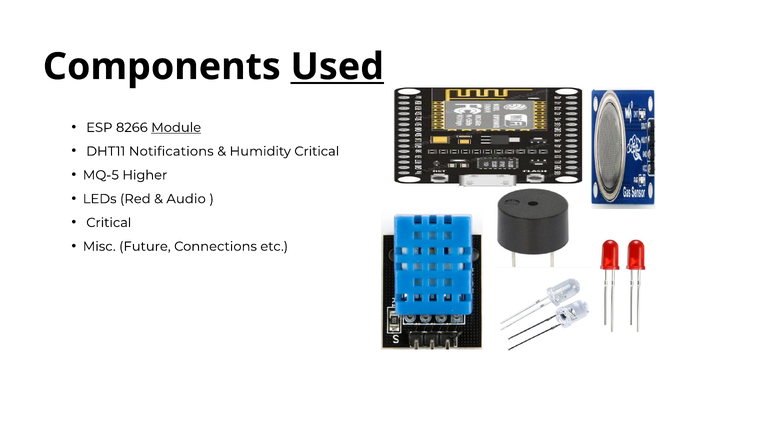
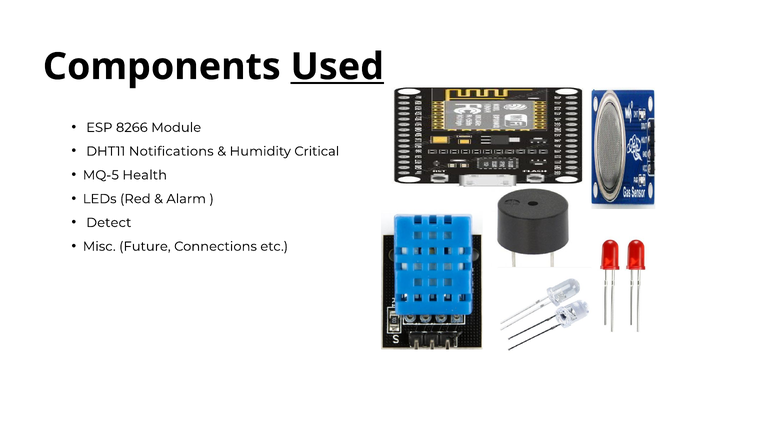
Module underline: present -> none
Higher: Higher -> Health
Audio: Audio -> Alarm
Critical at (109, 222): Critical -> Detect
